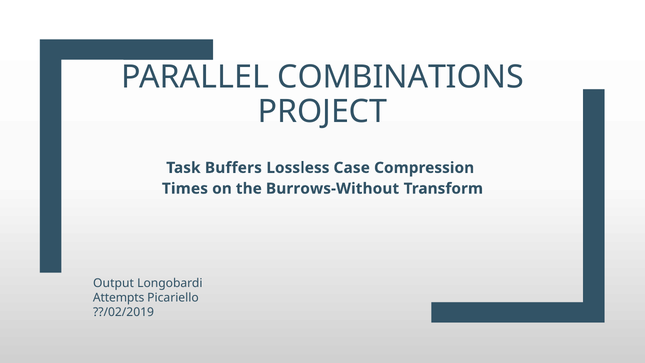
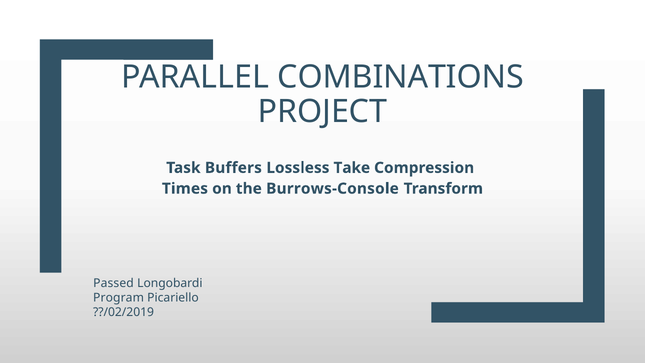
Case: Case -> Take
Burrows-Without: Burrows-Without -> Burrows-Console
Output: Output -> Passed
Attempts: Attempts -> Program
